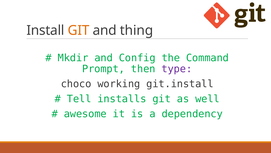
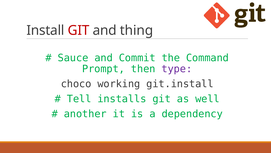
GIT at (79, 30) colour: orange -> red
Mkdir: Mkdir -> Sauce
Config: Config -> Commit
awesome: awesome -> another
